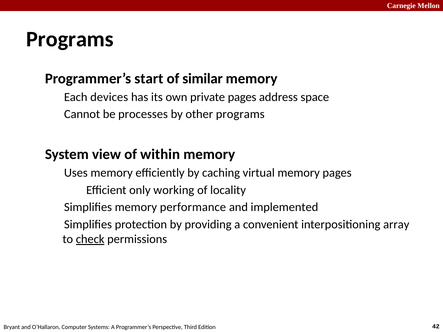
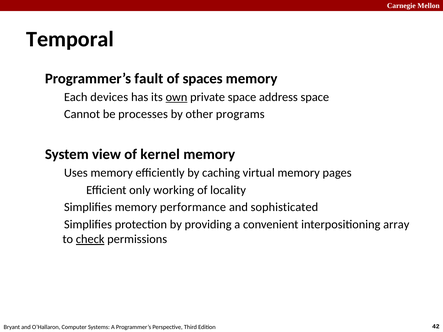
Programs at (70, 39): Programs -> Temporal
start: start -> fault
similar: similar -> spaces
own underline: none -> present
private pages: pages -> space
within: within -> kernel
implemented: implemented -> sophisticated
